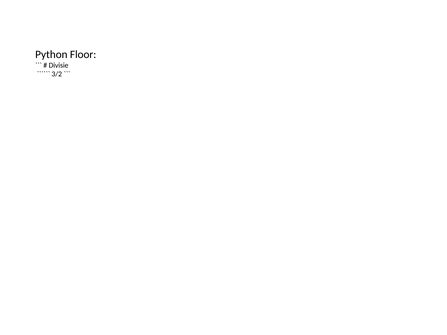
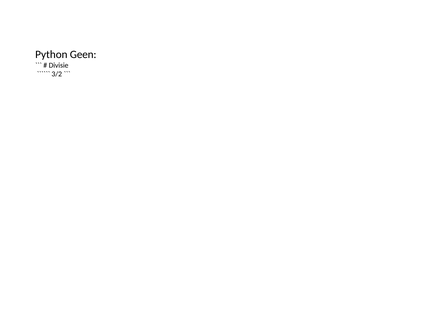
Floor: Floor -> Geen
